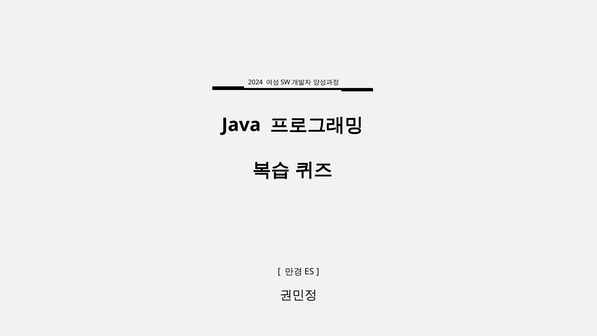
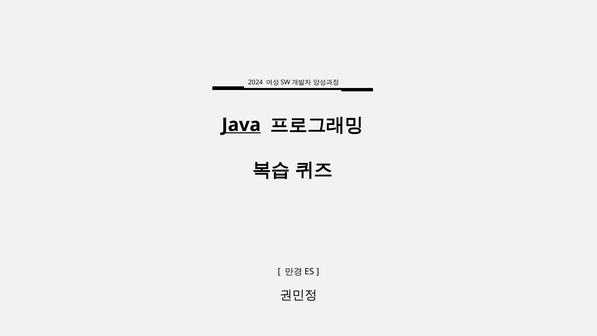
Java underline: none -> present
